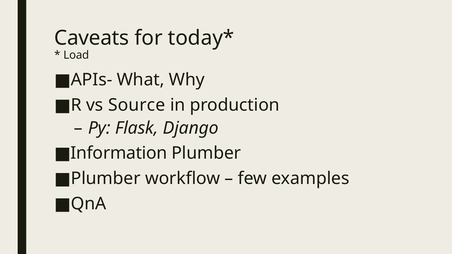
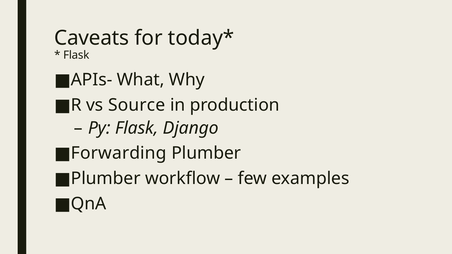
Load at (76, 55): Load -> Flask
Information: Information -> Forwarding
